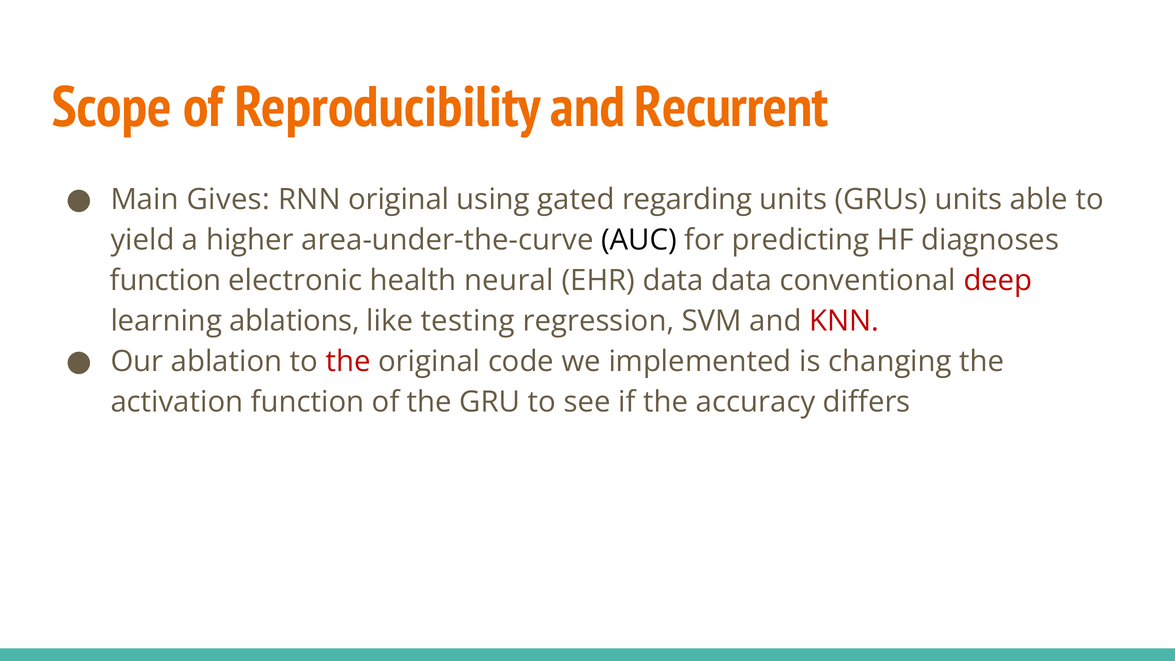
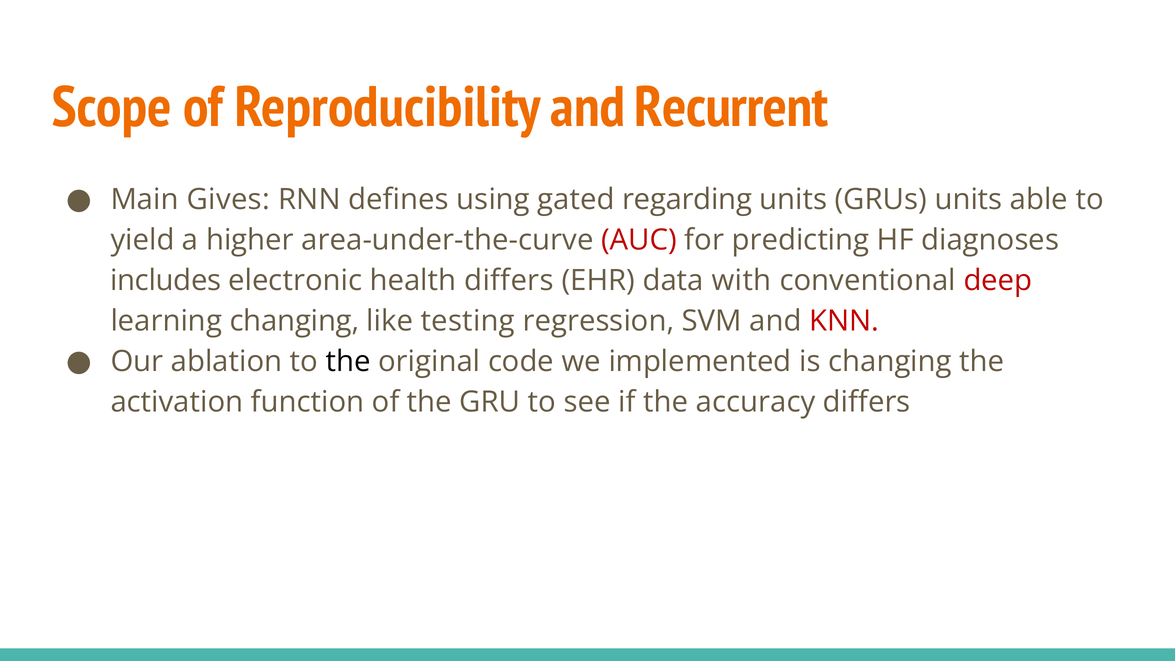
RNN original: original -> defines
AUC colour: black -> red
function at (166, 280): function -> includes
health neural: neural -> differs
data data: data -> with
learning ablations: ablations -> changing
the at (348, 362) colour: red -> black
